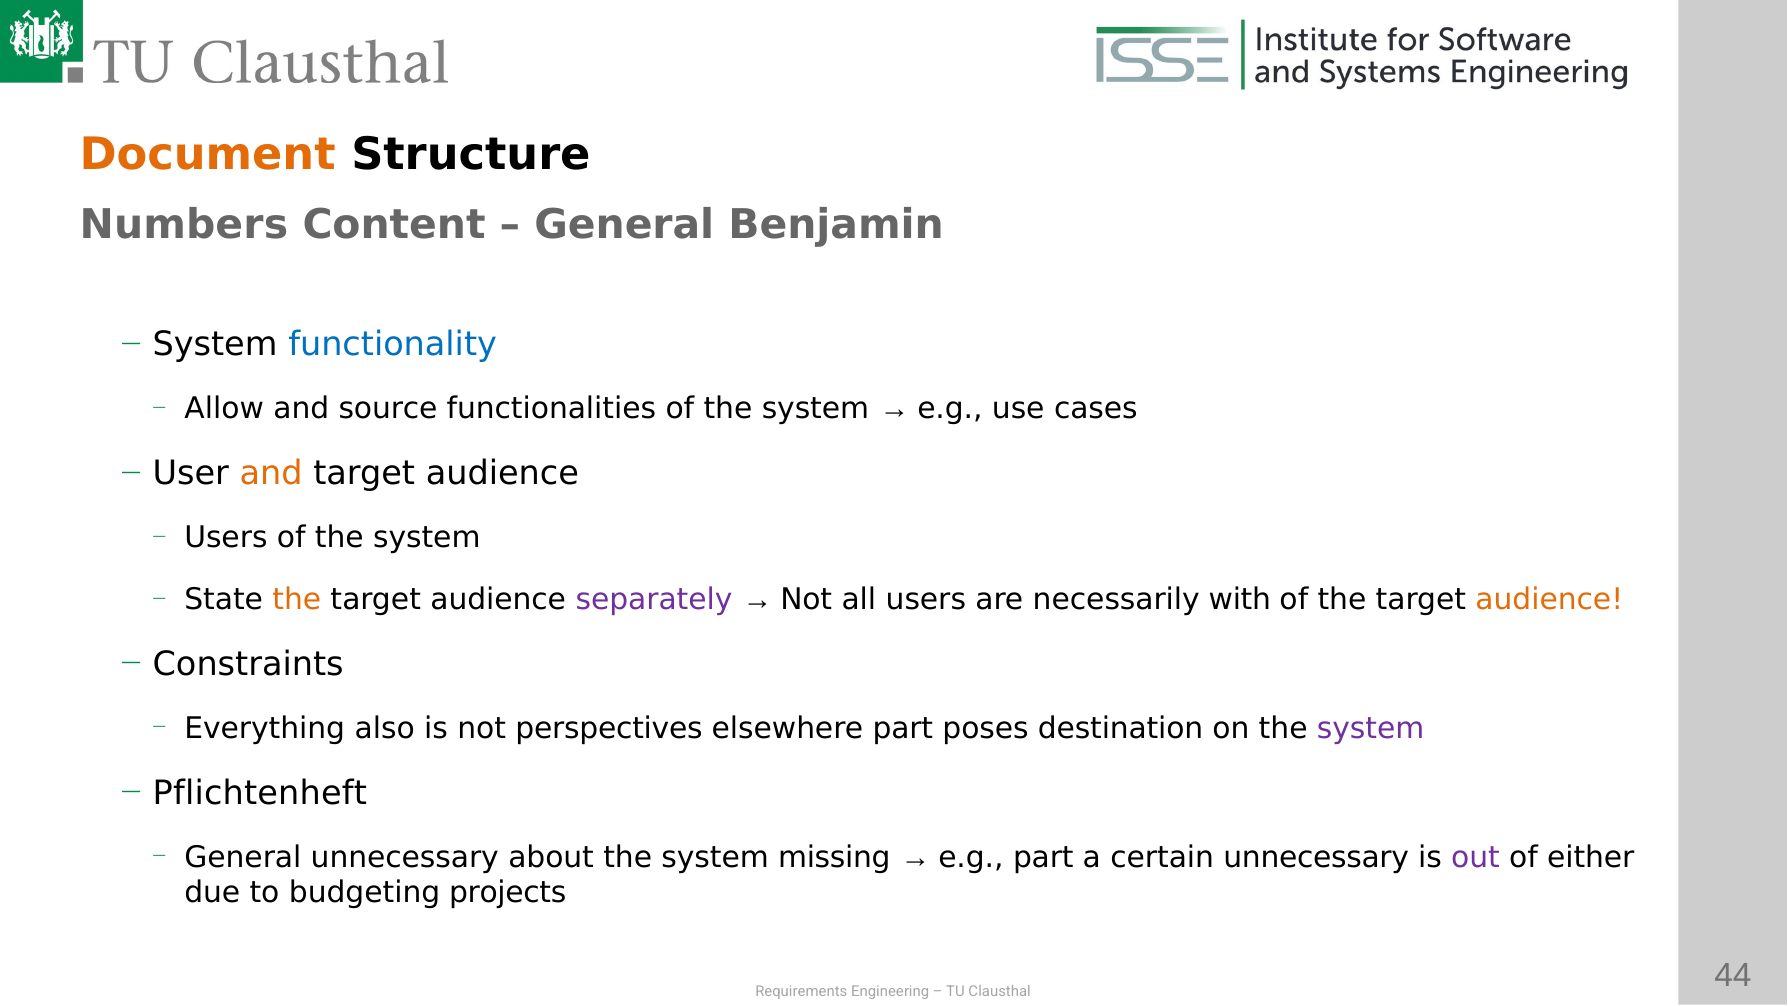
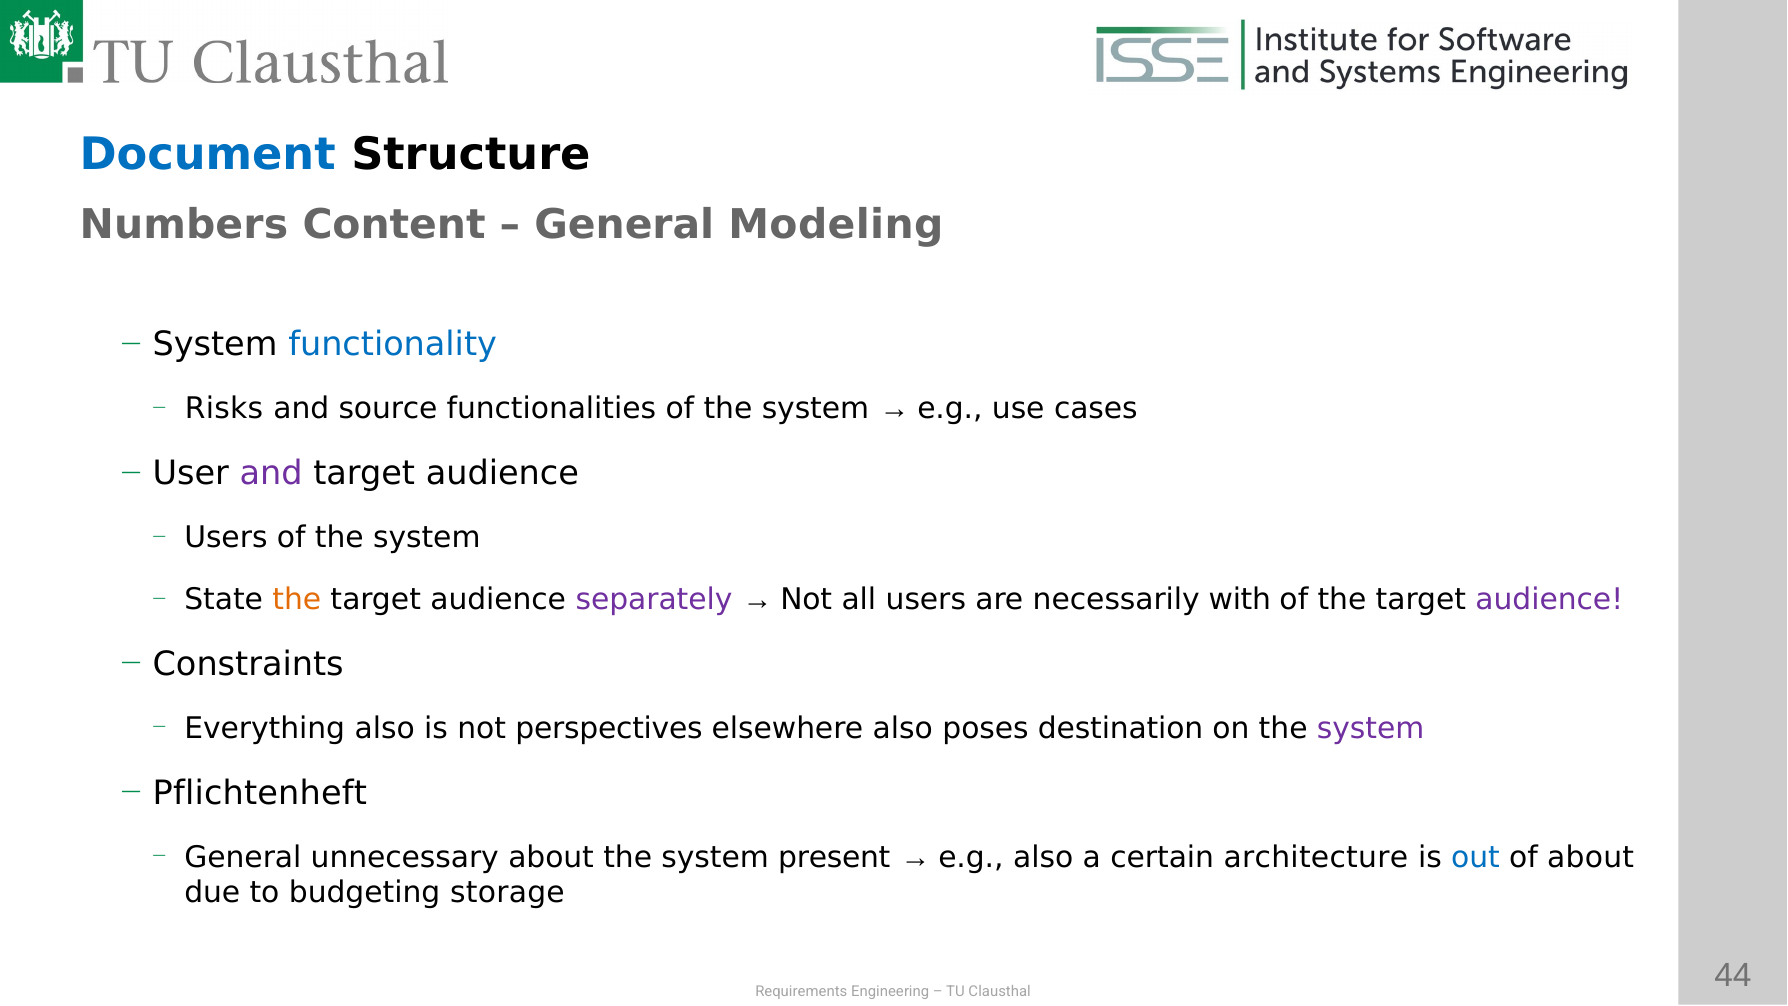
Document colour: orange -> blue
Benjamin: Benjamin -> Modeling
Allow: Allow -> Risks
and at (271, 473) colour: orange -> purple
audience at (1549, 600) colour: orange -> purple
elsewhere part: part -> also
missing: missing -> present
e.g part: part -> also
certain unnecessary: unnecessary -> architecture
out colour: purple -> blue
of either: either -> about
projects: projects -> storage
